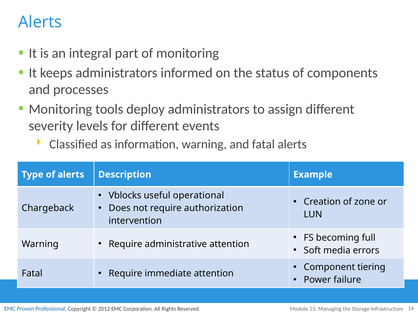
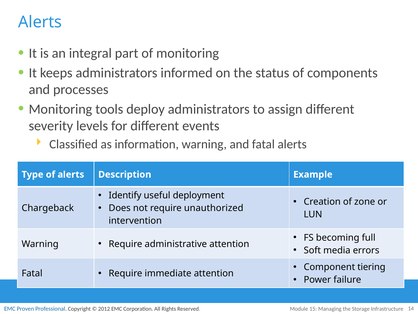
Vblocks: Vblocks -> Identify
operational: operational -> deployment
authorization: authorization -> unauthorized
